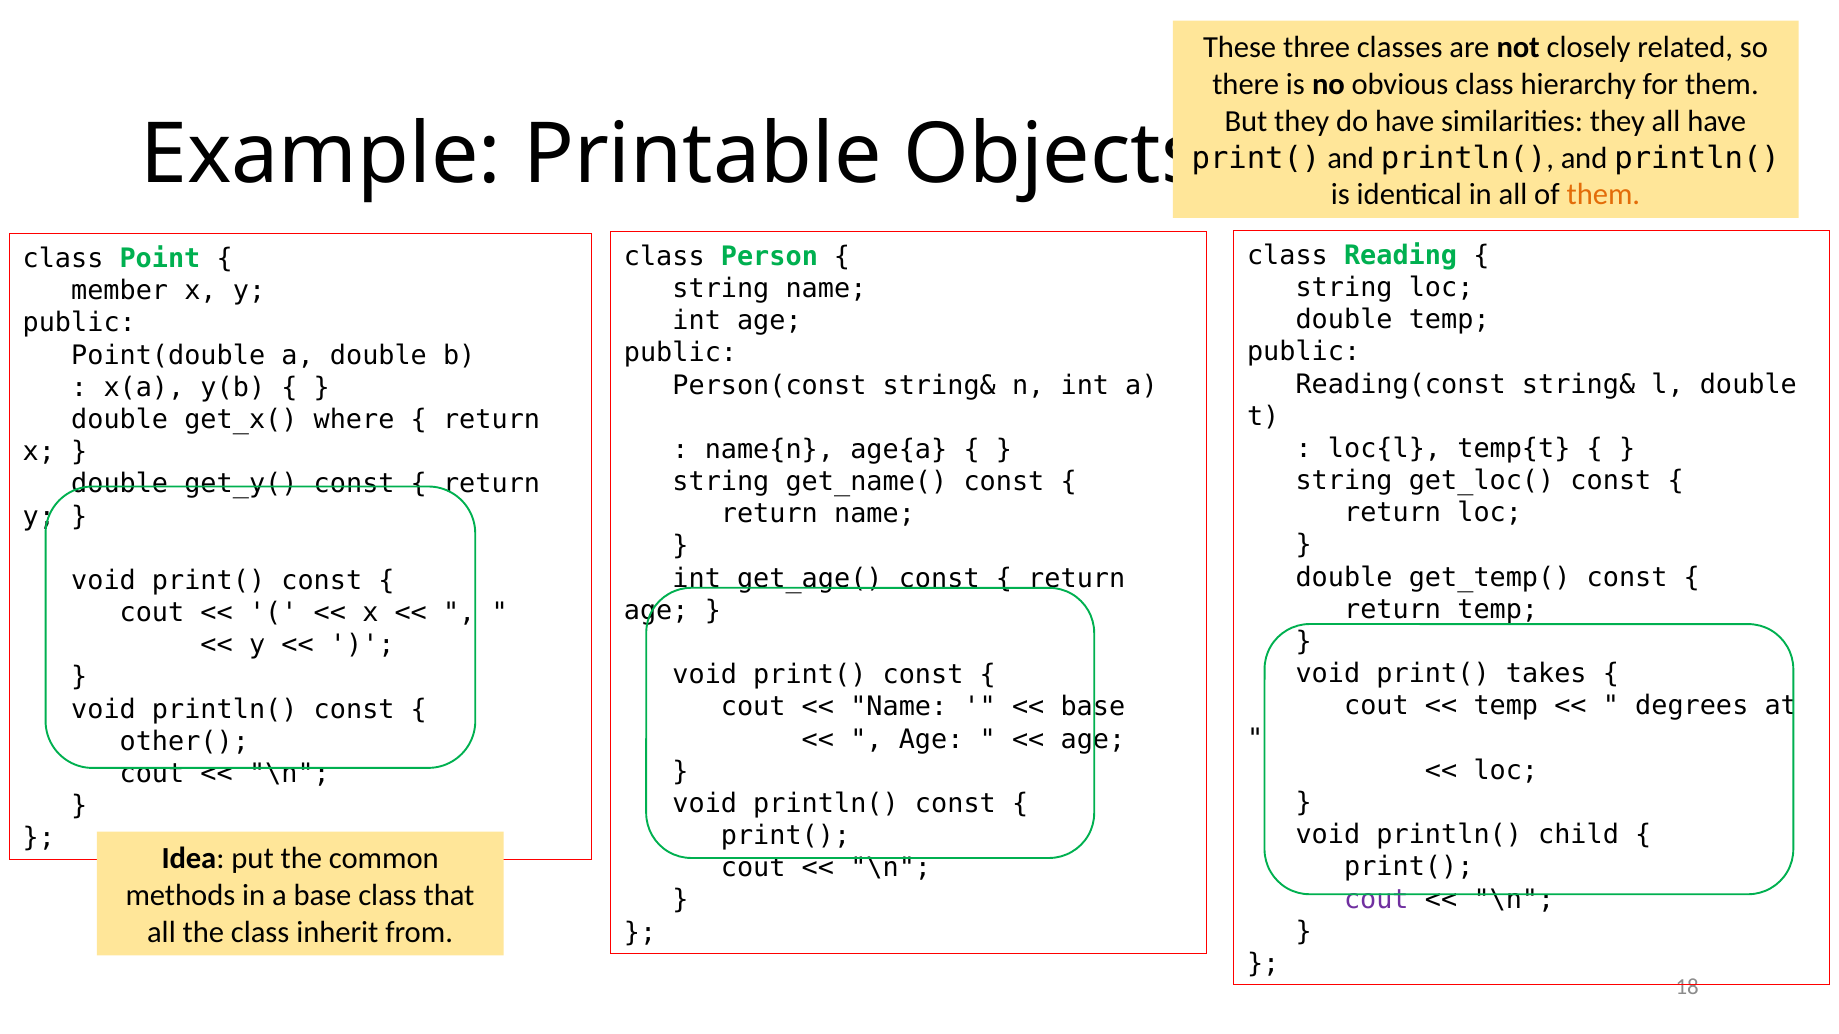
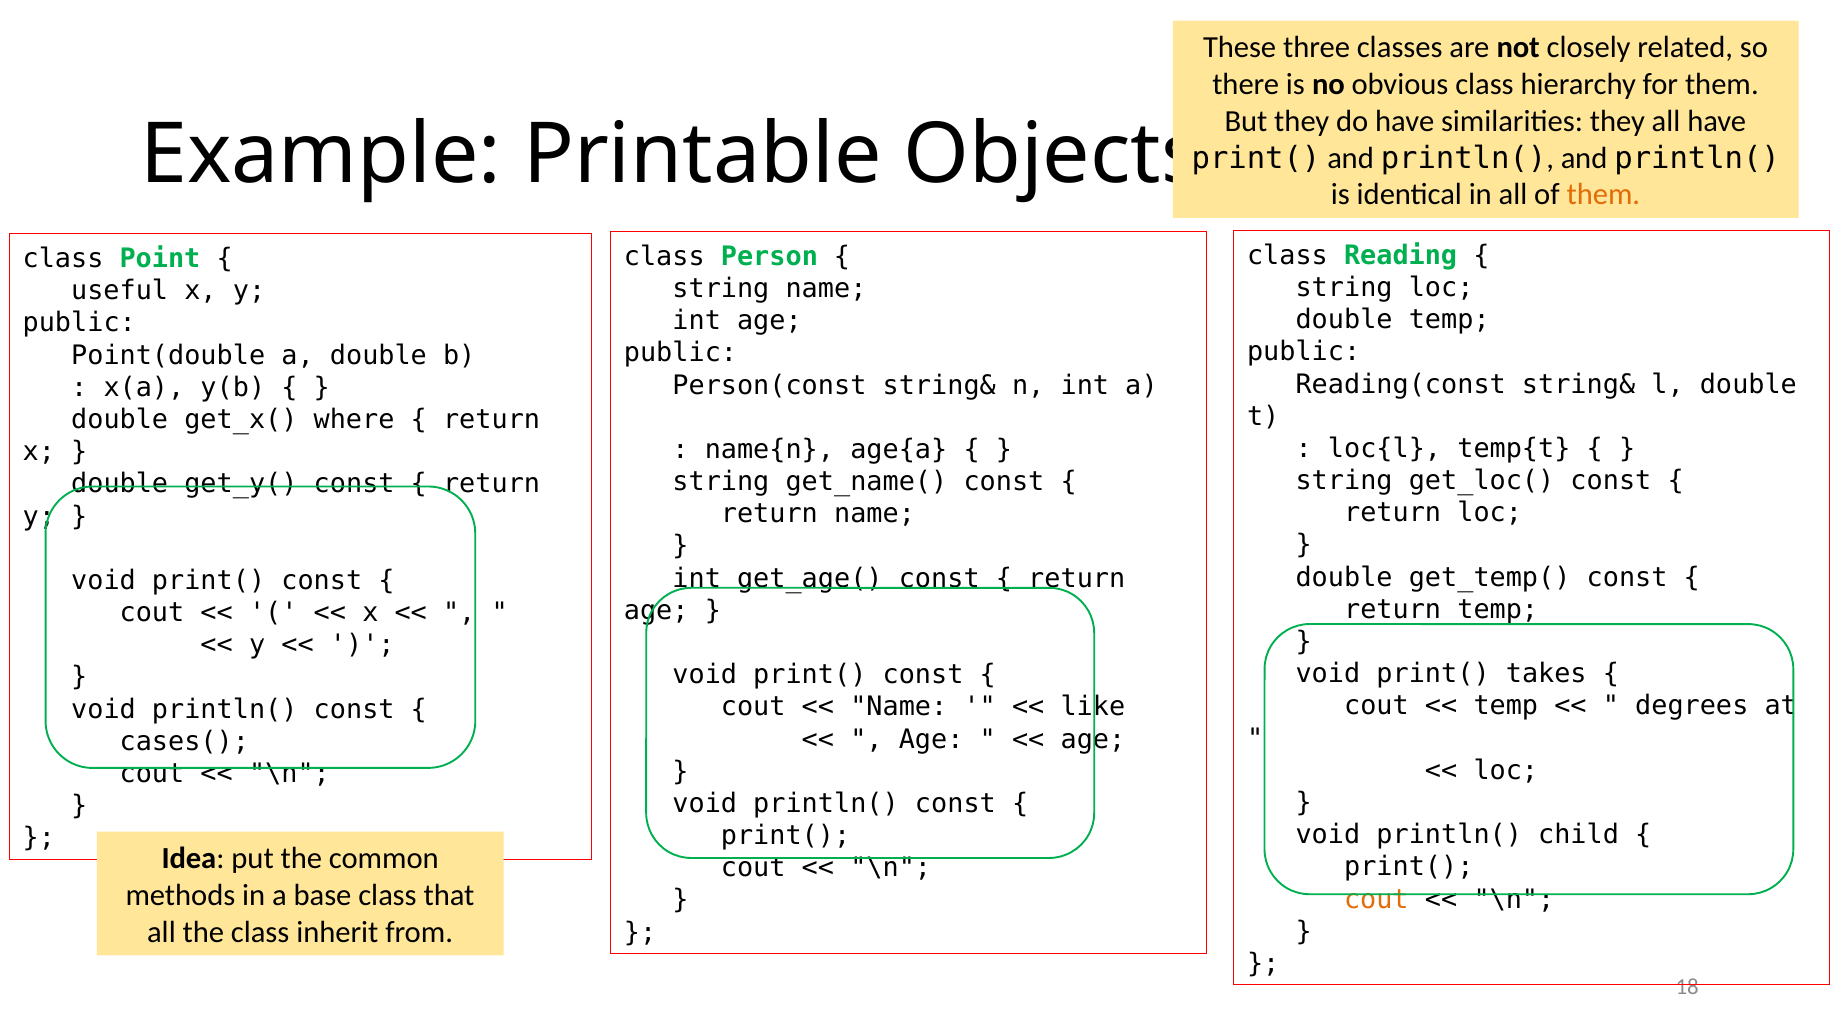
member: member -> useful
base at (1093, 707): base -> like
other(: other( -> cases(
cout at (1376, 900) colour: purple -> orange
